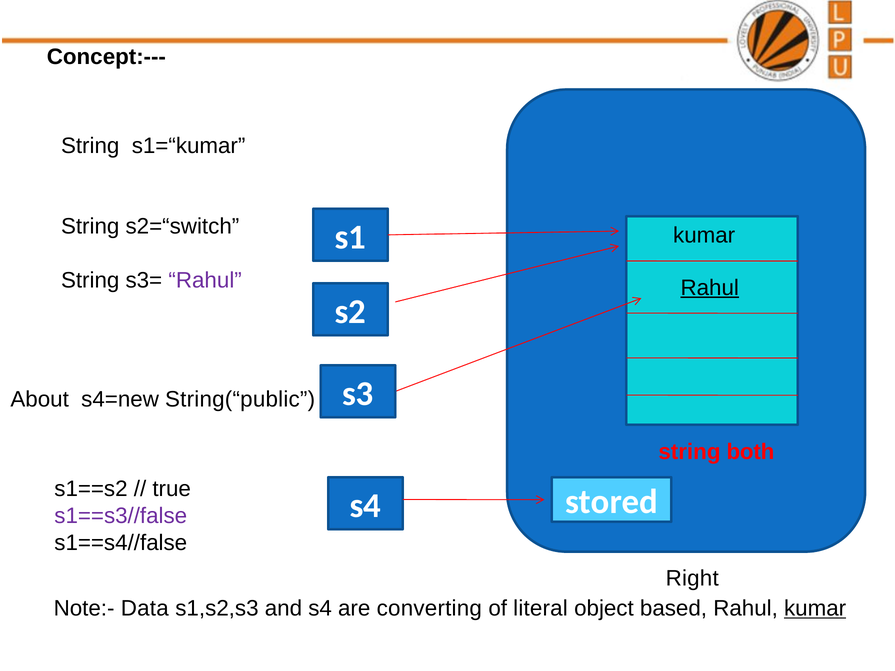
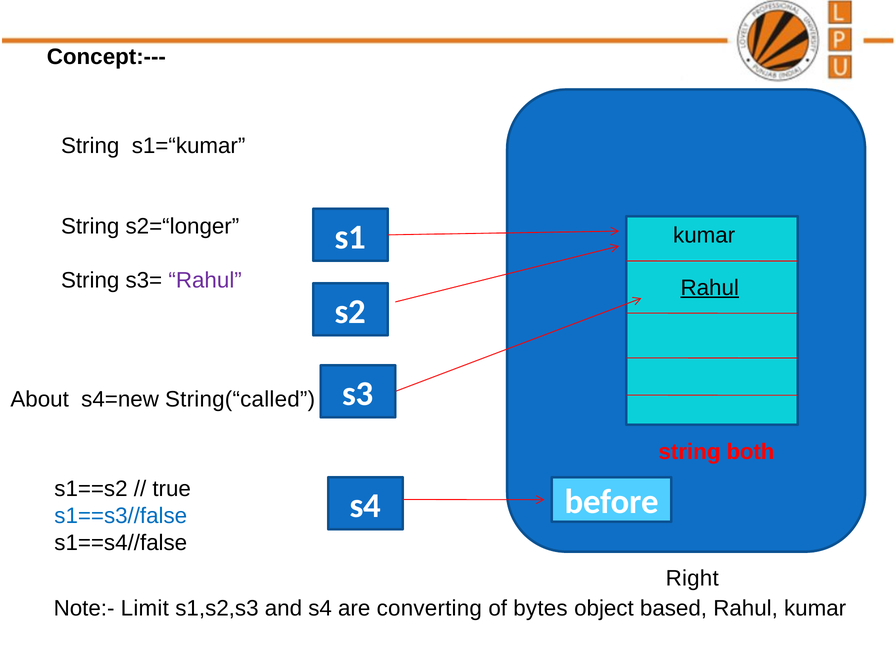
s2=“switch: s2=“switch -> s2=“longer
String(“public: String(“public -> String(“called
stored: stored -> before
s1==s3//false colour: purple -> blue
Data: Data -> Limit
literal: literal -> bytes
kumar at (815, 609) underline: present -> none
